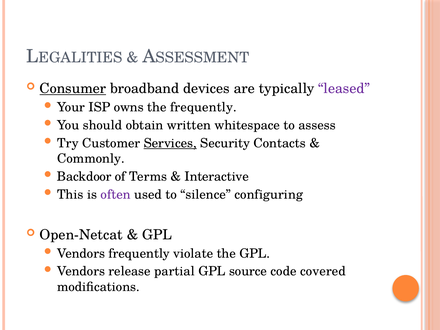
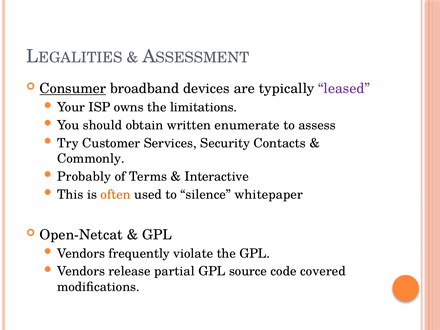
the frequently: frequently -> limitations
whitespace: whitespace -> enumerate
Services underline: present -> none
Backdoor: Backdoor -> Probably
often colour: purple -> orange
configuring: configuring -> whitepaper
